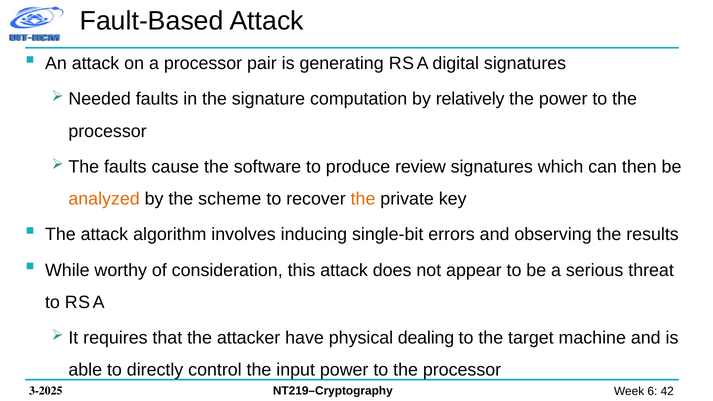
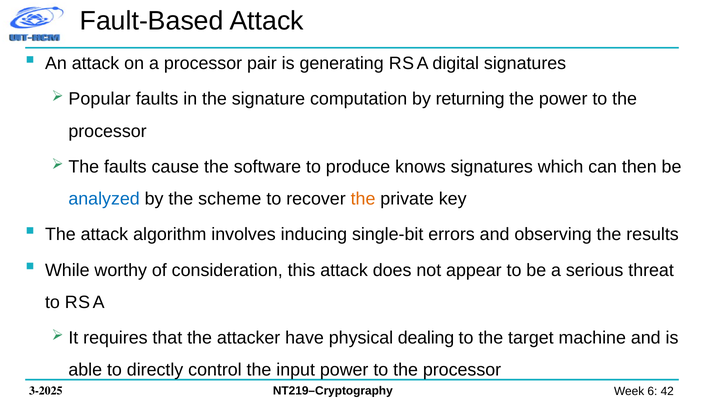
Needed: Needed -> Popular
relatively: relatively -> returning
review: review -> knows
analyzed colour: orange -> blue
